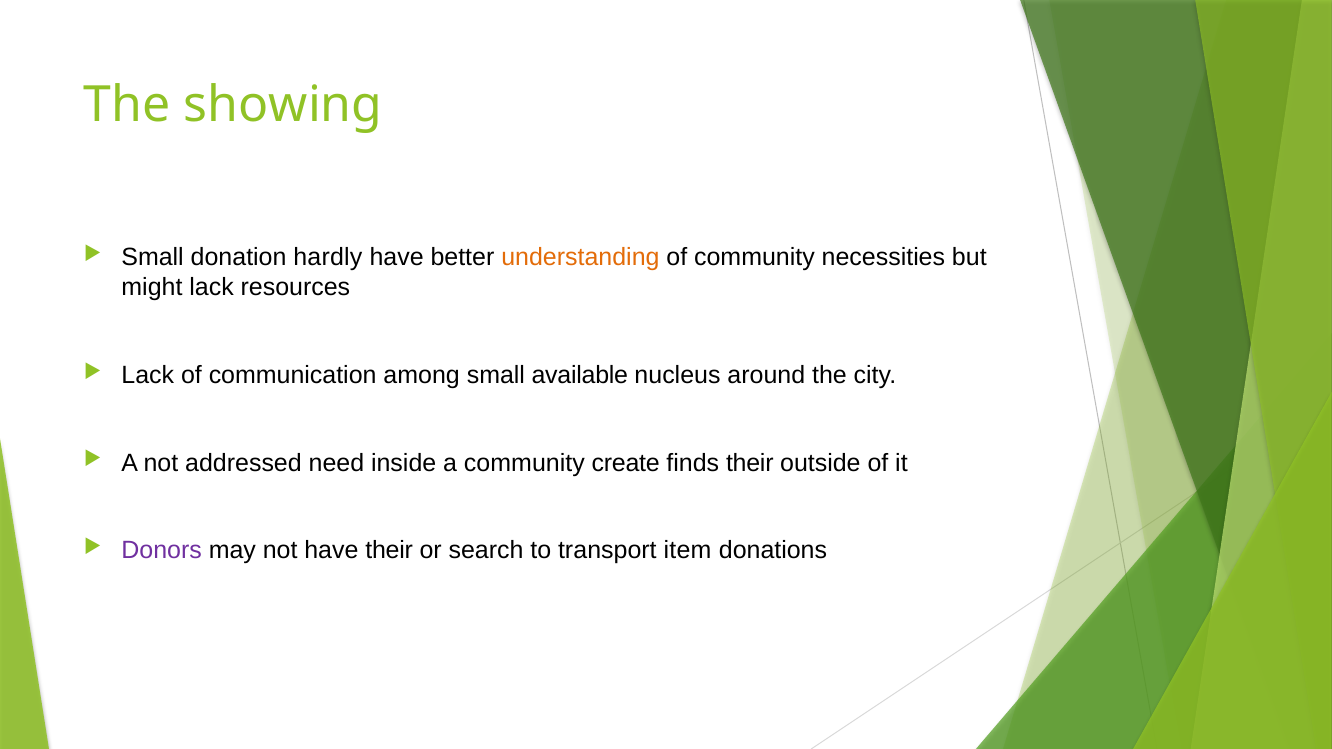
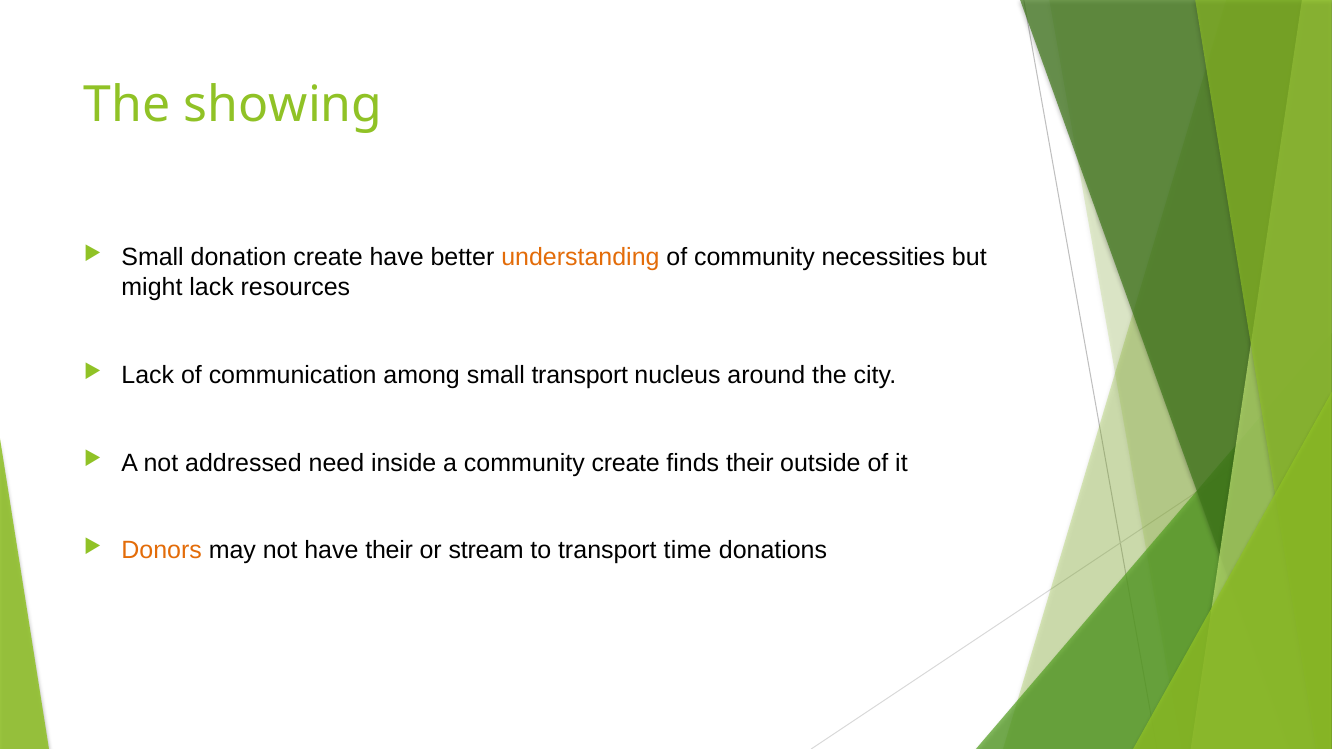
donation hardly: hardly -> create
small available: available -> transport
Donors colour: purple -> orange
search: search -> stream
item: item -> time
